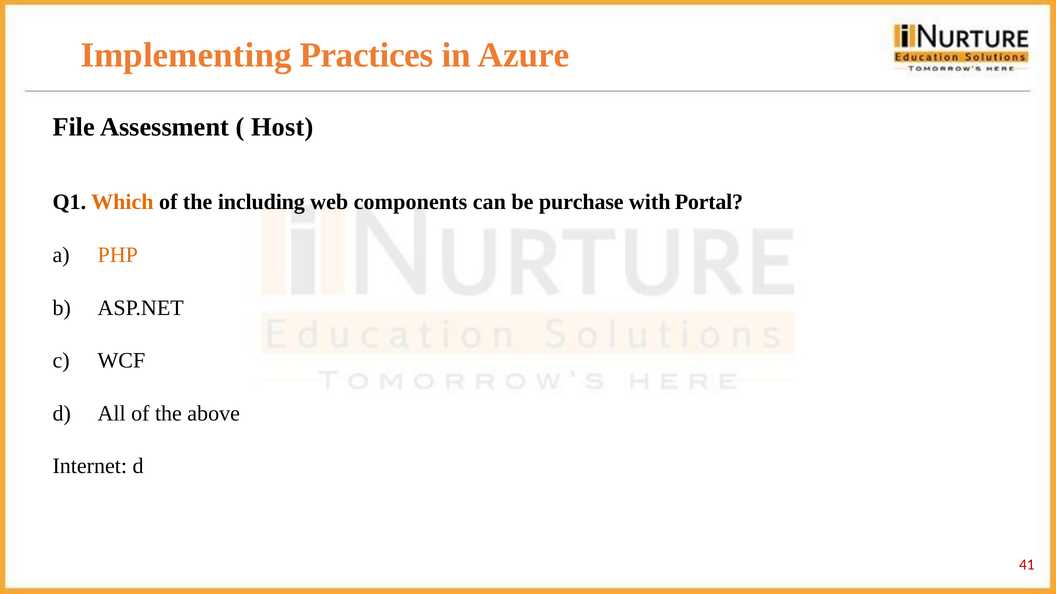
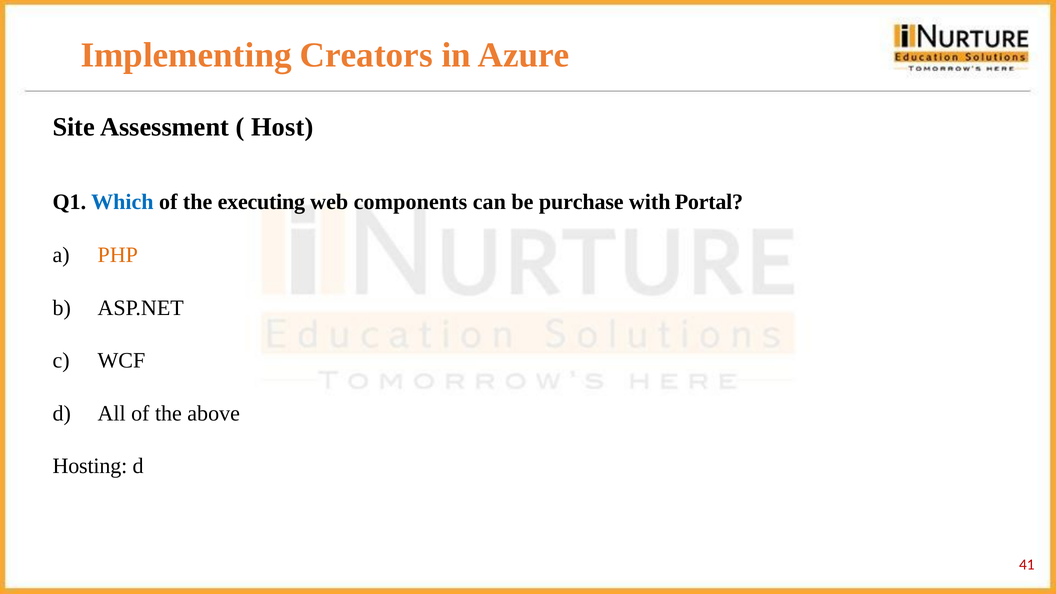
Practices: Practices -> Creators
File: File -> Site
Which colour: orange -> blue
including: including -> executing
Internet: Internet -> Hosting
